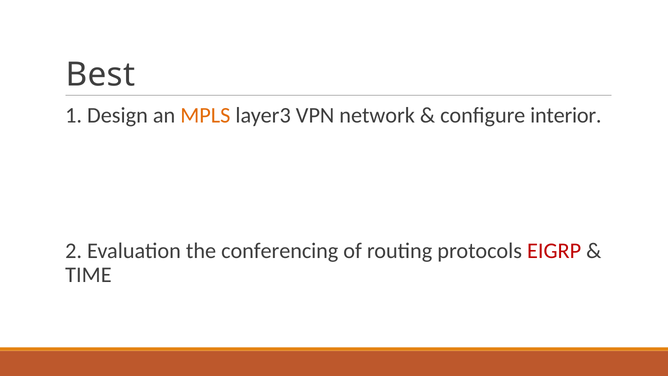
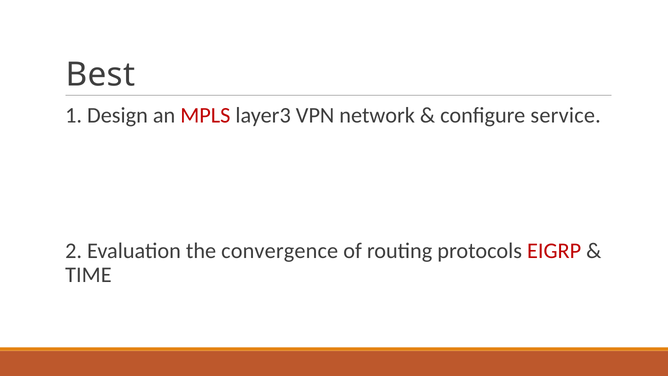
MPLS colour: orange -> red
interior: interior -> service
conferencing: conferencing -> convergence
